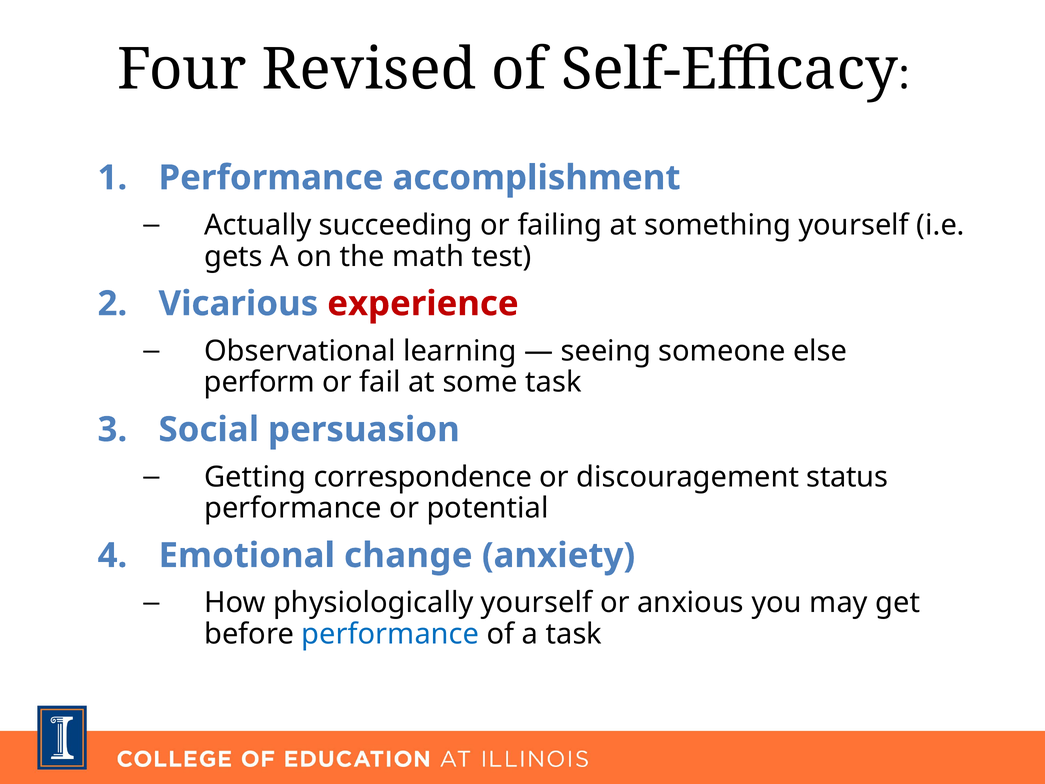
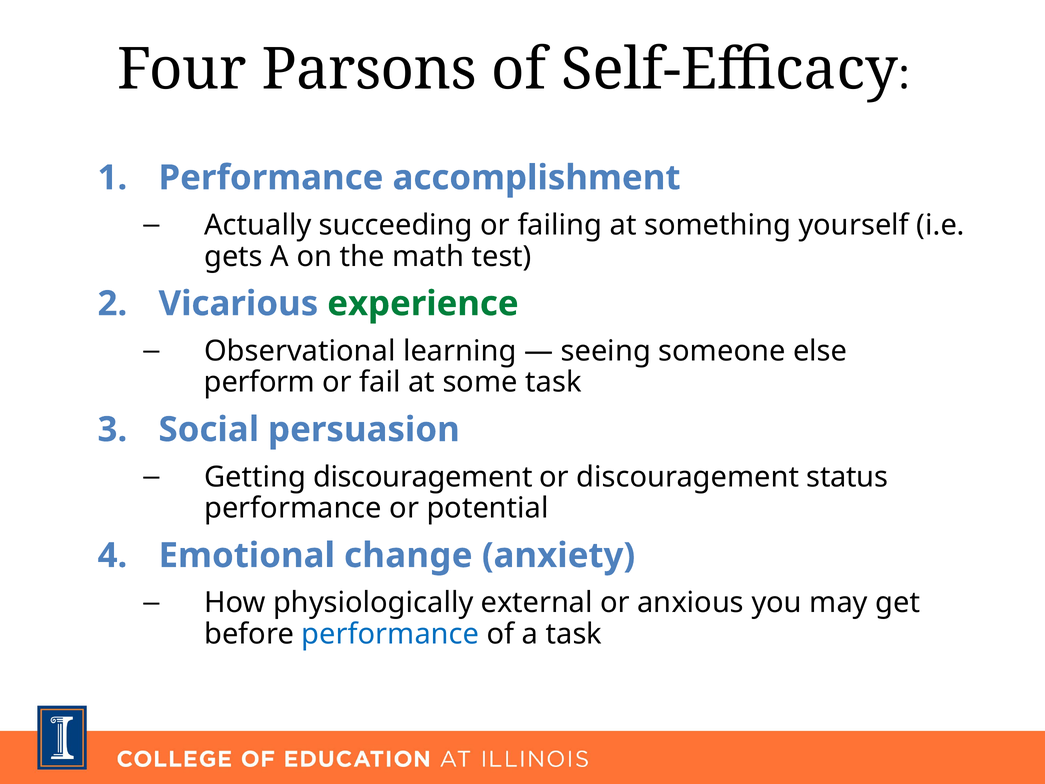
Revised: Revised -> Parsons
experience colour: red -> green
Getting correspondence: correspondence -> discouragement
physiologically yourself: yourself -> external
